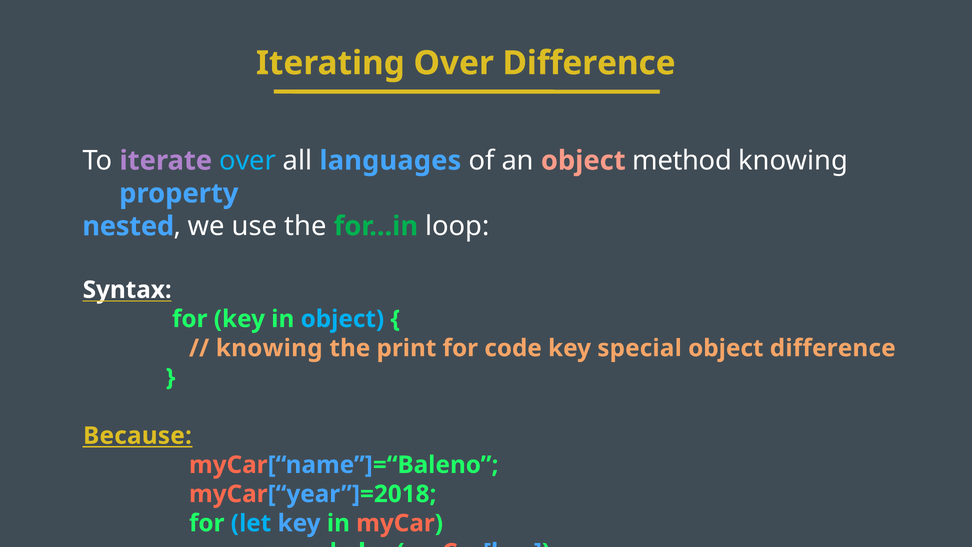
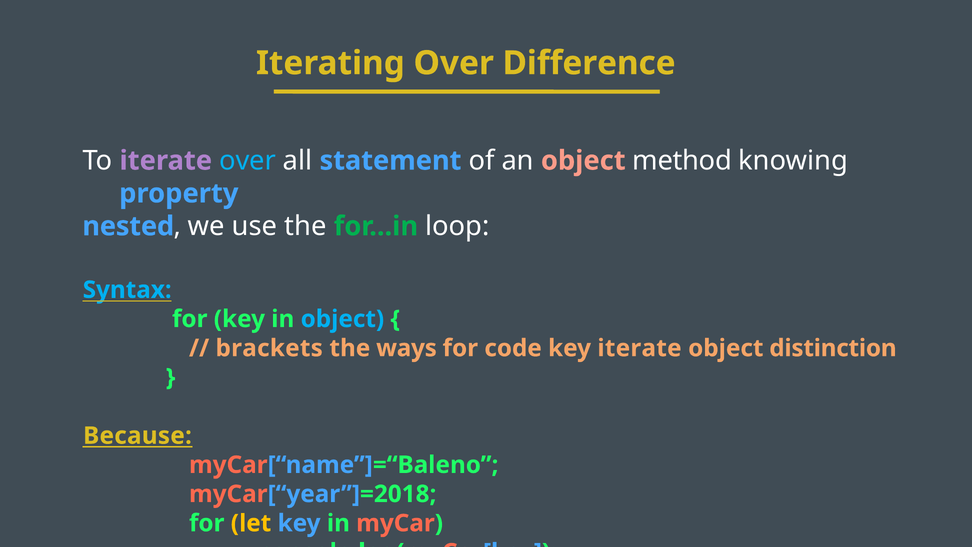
languages: languages -> statement
Syntax colour: white -> light blue
knowing at (269, 348): knowing -> brackets
print: print -> ways
key special: special -> iterate
object difference: difference -> distinction
let colour: light blue -> yellow
